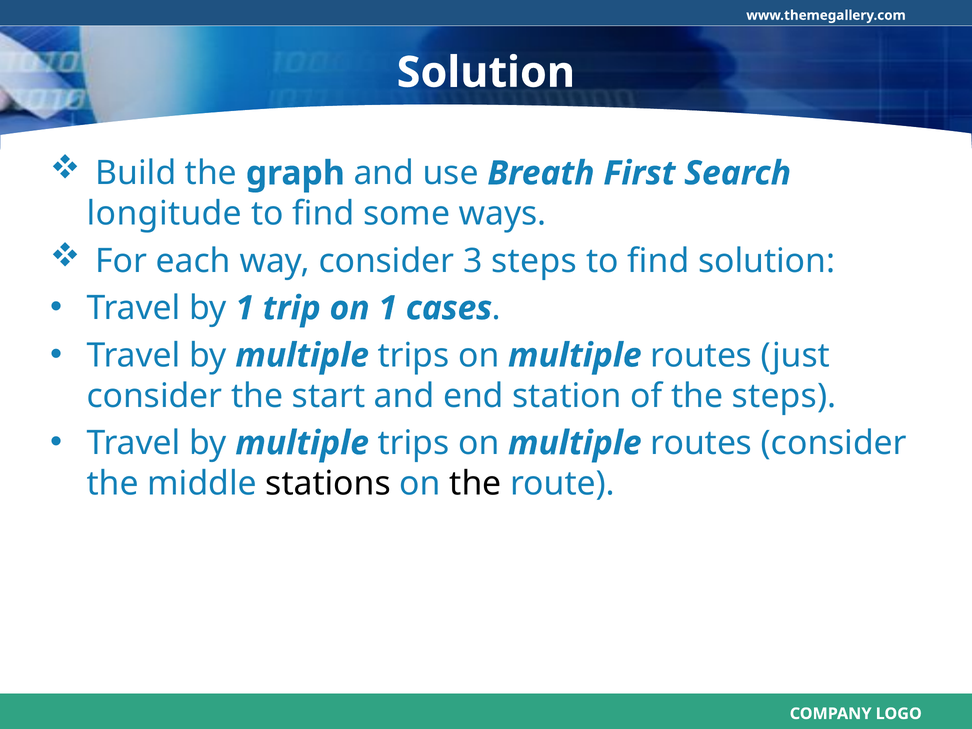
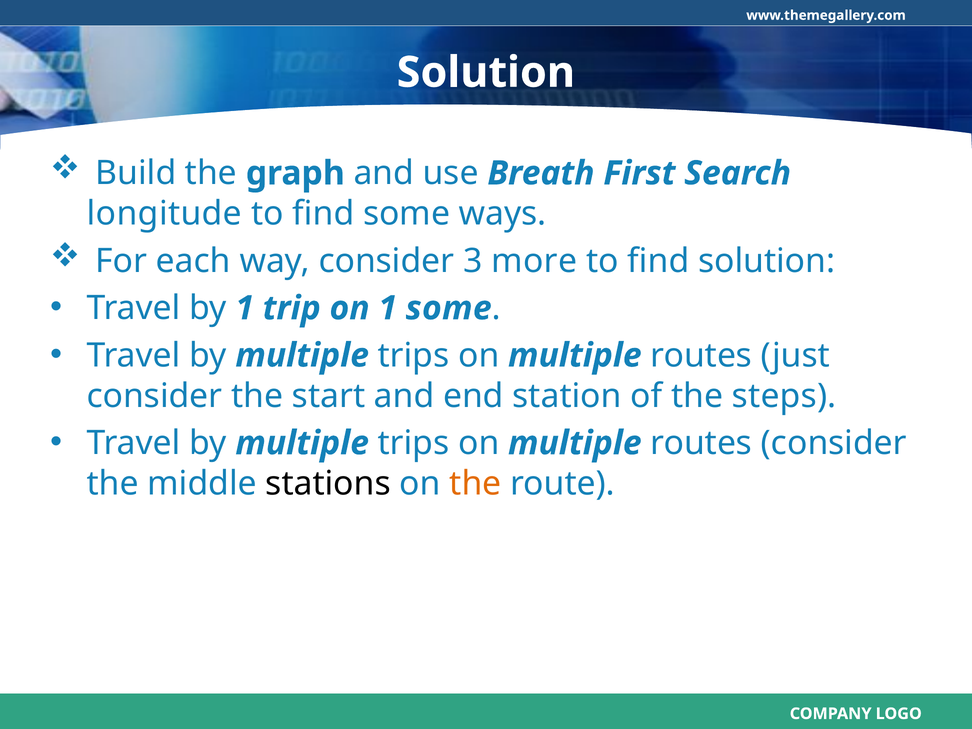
3 steps: steps -> more
1 cases: cases -> some
the at (475, 484) colour: black -> orange
